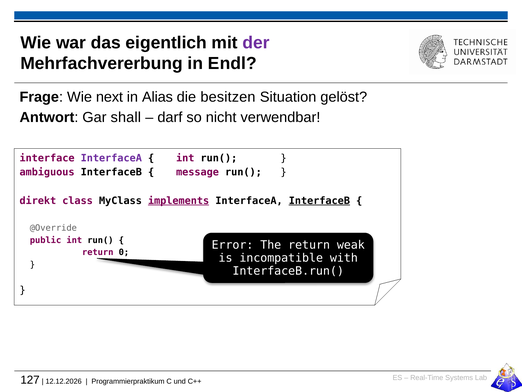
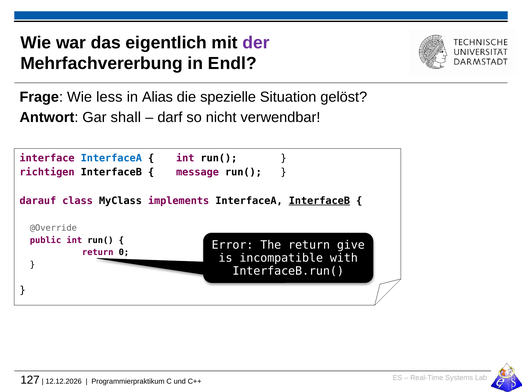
next: next -> less
besitzen: besitzen -> spezielle
InterfaceA at (111, 158) colour: purple -> blue
ambiguous: ambiguous -> richtigen
direkt: direkt -> darauf
implements underline: present -> none
weak: weak -> give
